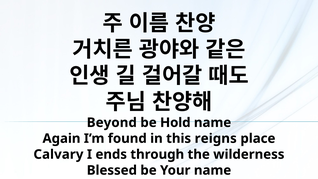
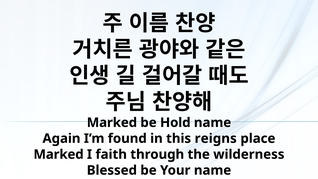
Beyond at (112, 123): Beyond -> Marked
Calvary at (58, 154): Calvary -> Marked
ends: ends -> faith
